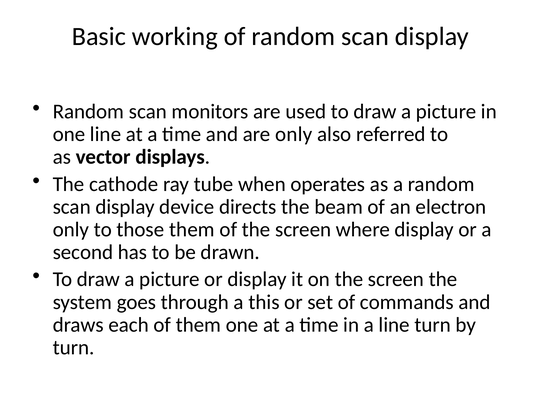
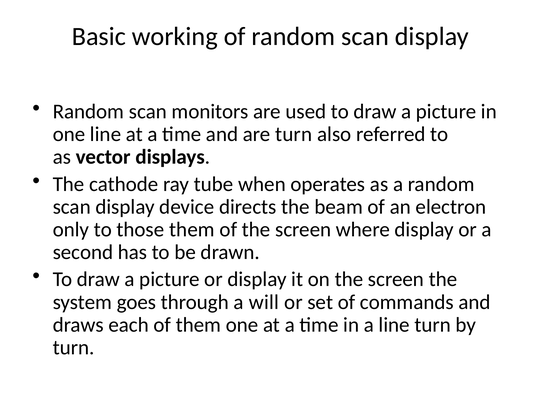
are only: only -> turn
this: this -> will
